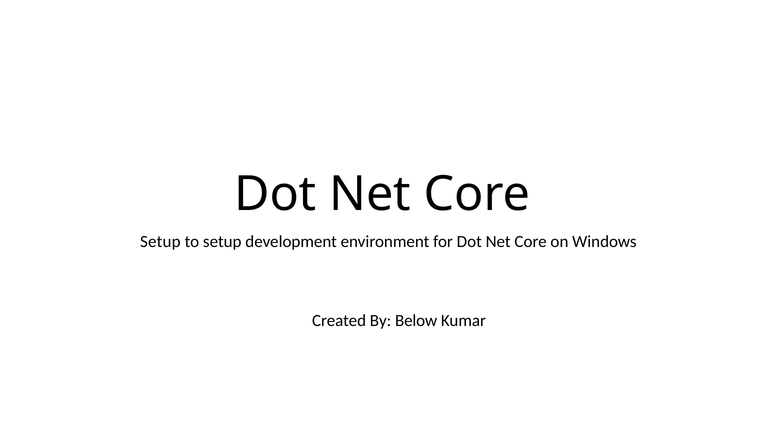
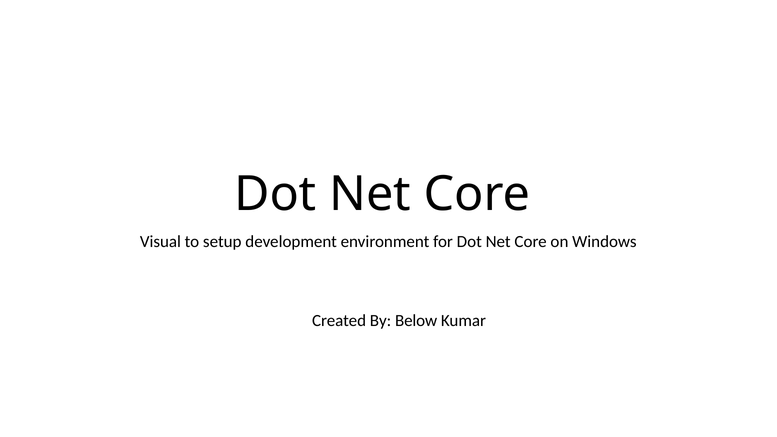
Setup at (160, 242): Setup -> Visual
